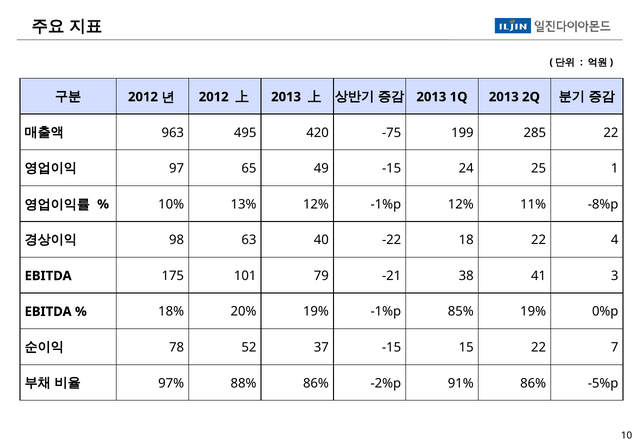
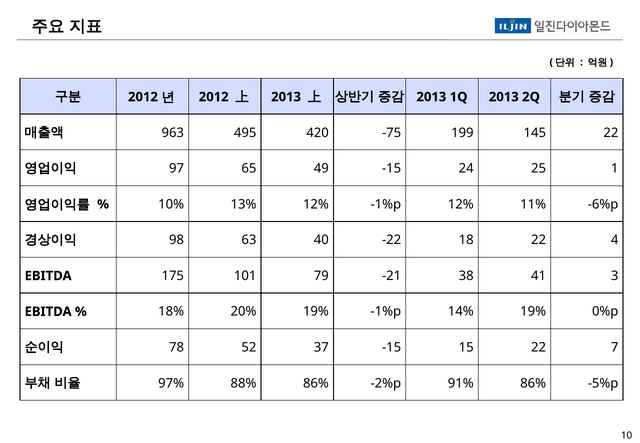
285: 285 -> 145
-8%p: -8%p -> -6%p
85%: 85% -> 14%
